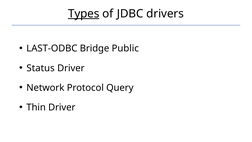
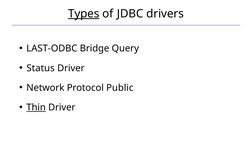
Public: Public -> Query
Query: Query -> Public
Thin underline: none -> present
